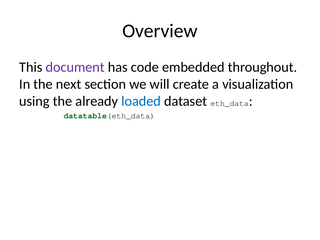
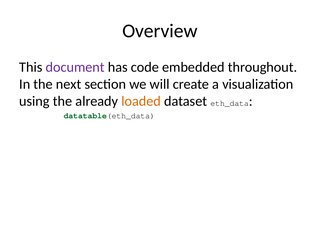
loaded colour: blue -> orange
